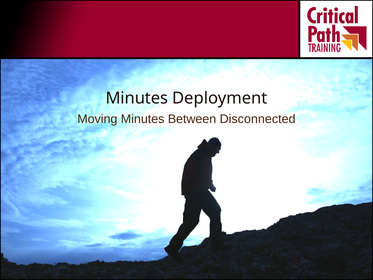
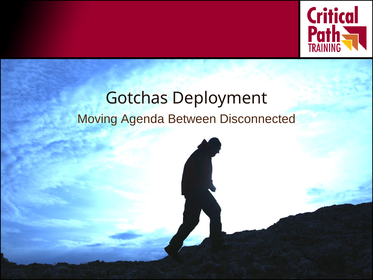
Minutes at (137, 98): Minutes -> Gotchas
Moving Minutes: Minutes -> Agenda
